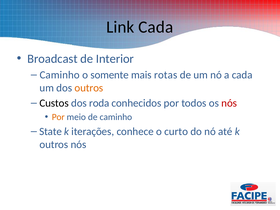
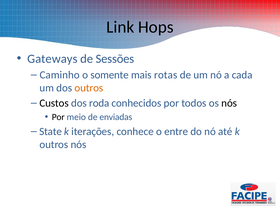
Link Cada: Cada -> Hops
Broadcast: Broadcast -> Gateways
Interior: Interior -> Sessões
nós at (229, 103) colour: red -> black
Por at (58, 117) colour: orange -> black
de caminho: caminho -> enviadas
curto: curto -> entre
